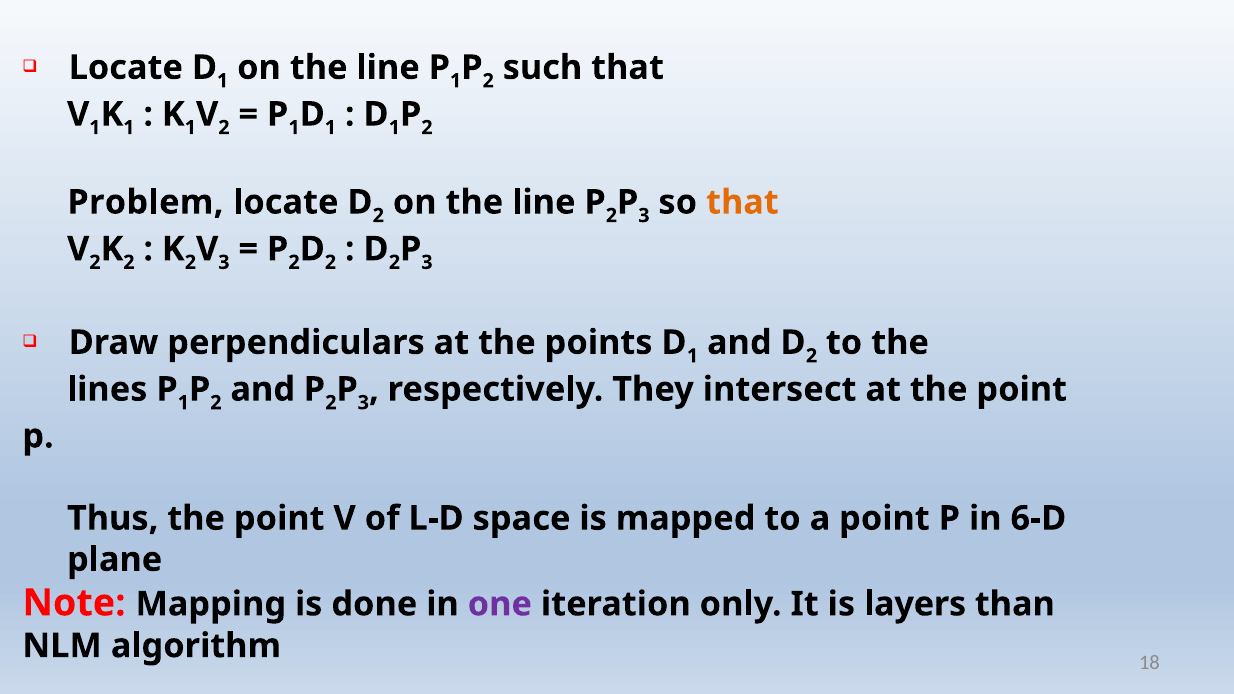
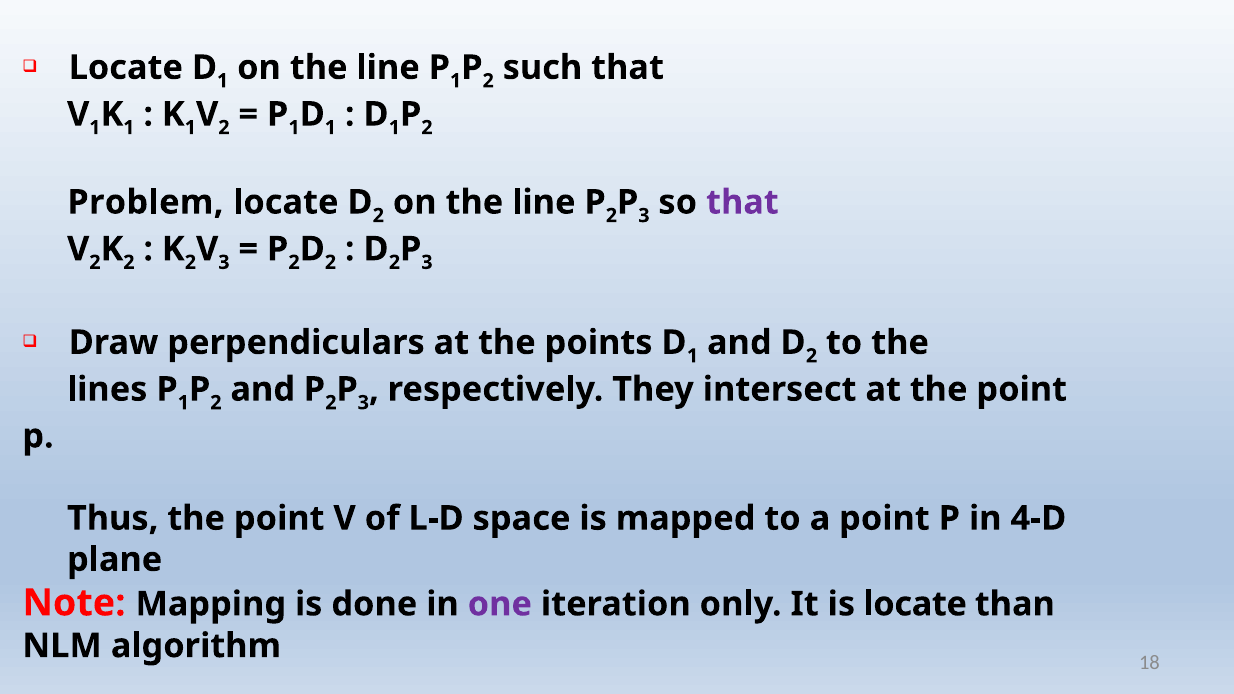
that at (742, 202) colour: orange -> purple
6-D: 6-D -> 4-D
is layers: layers -> locate
